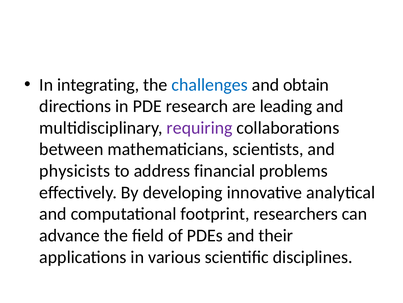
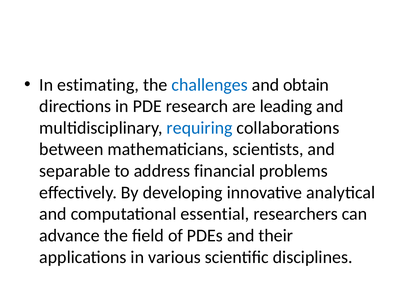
integrating: integrating -> estimating
requiring colour: purple -> blue
physicists: physicists -> separable
footprint: footprint -> essential
